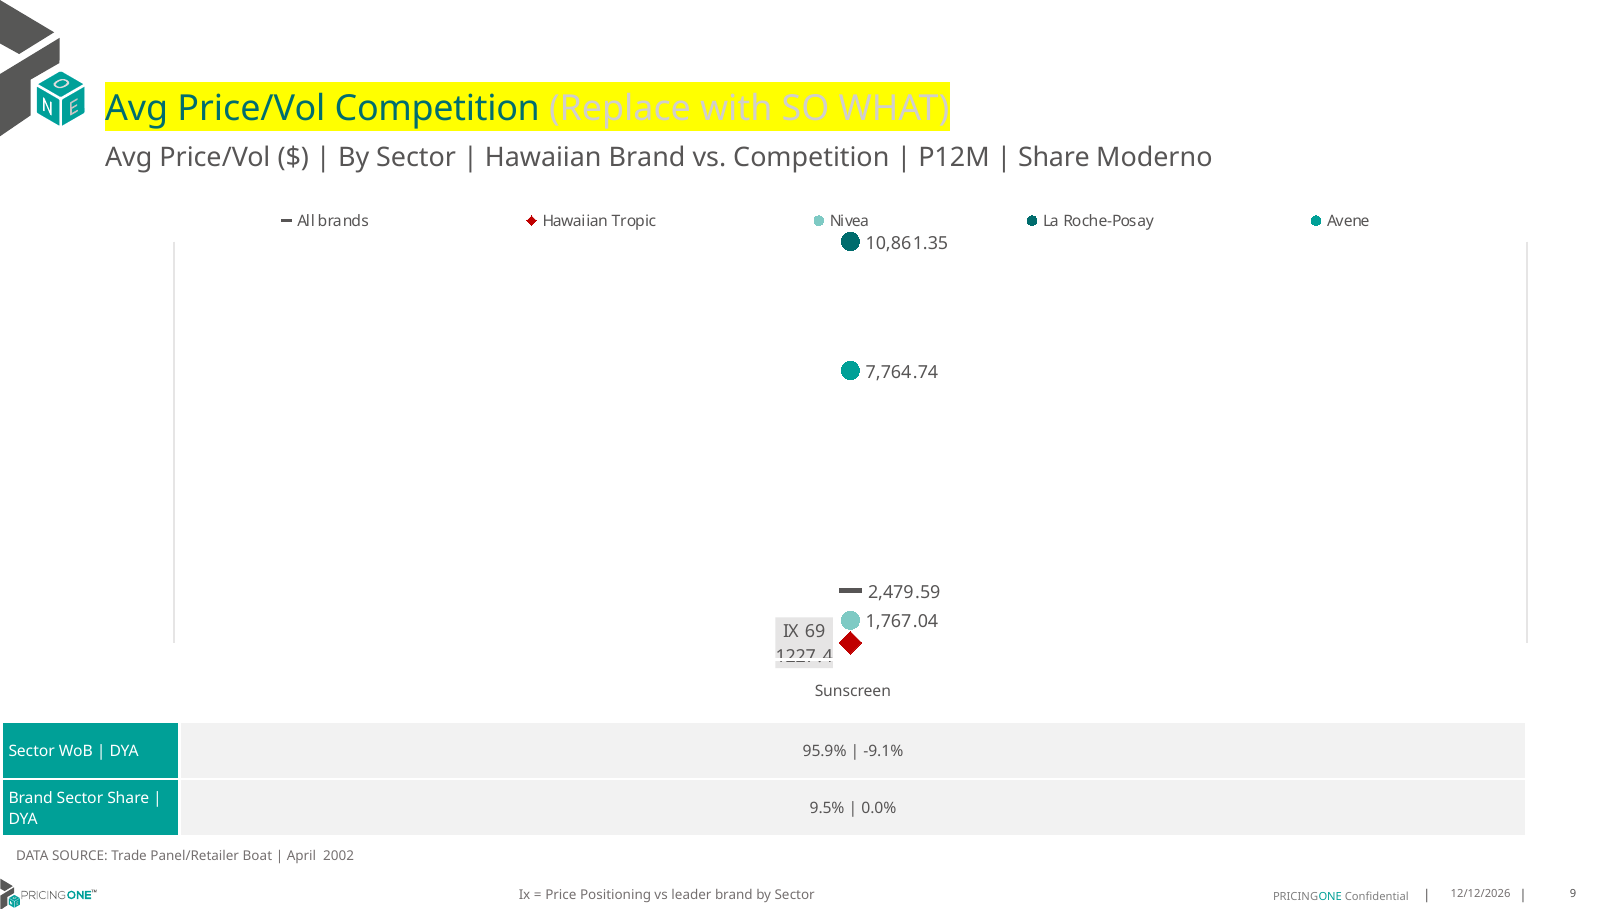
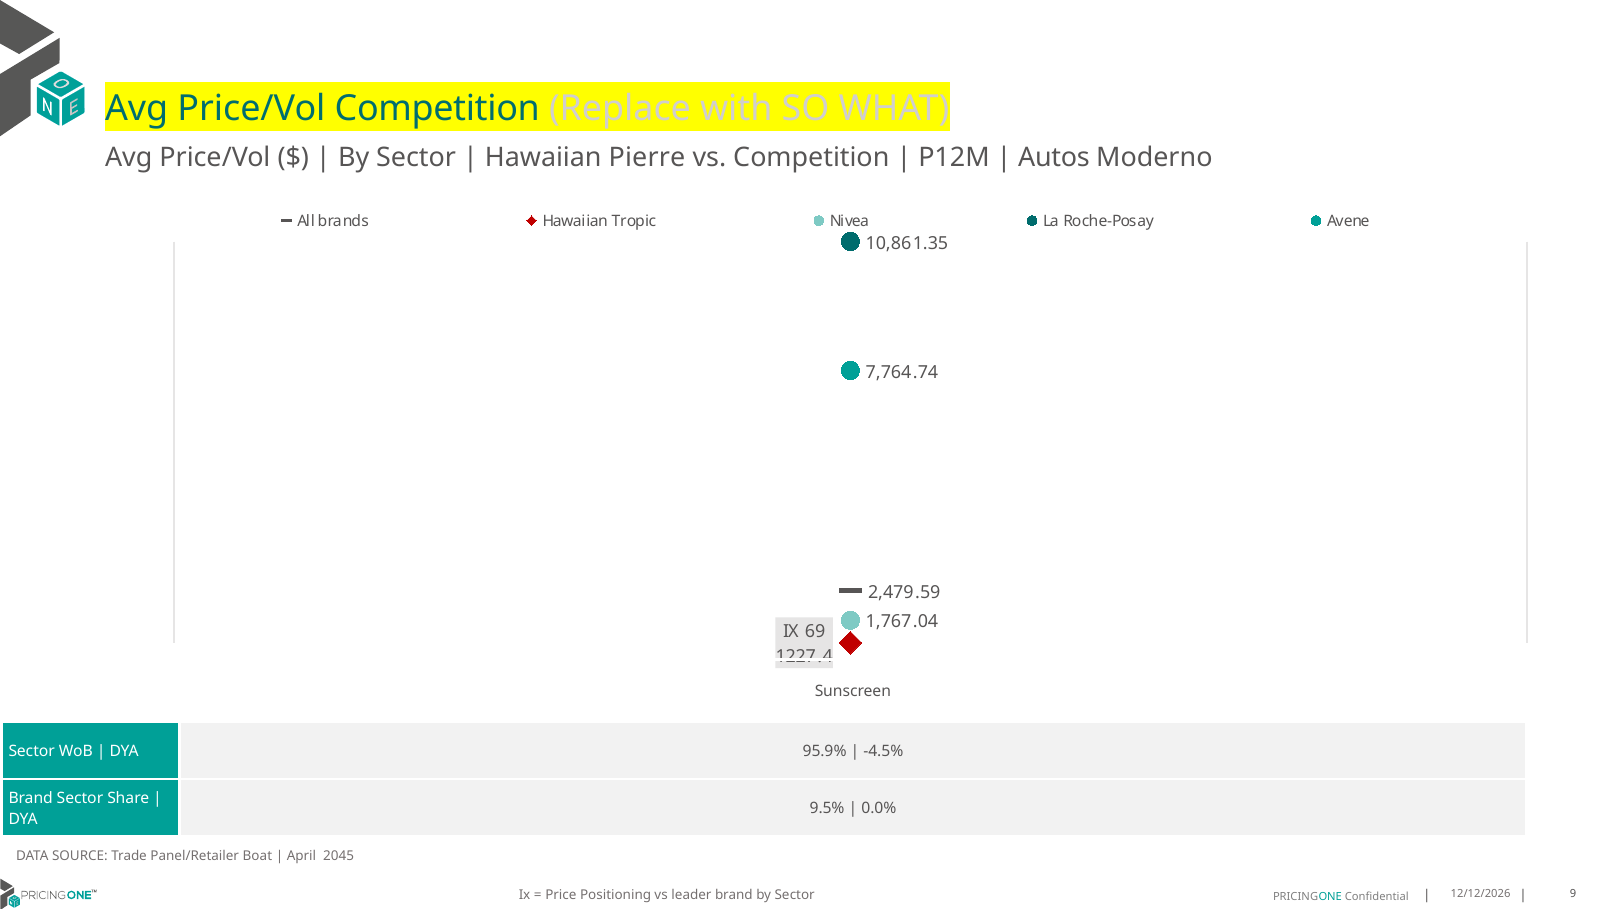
Hawaiian Brand: Brand -> Pierre
Share at (1054, 158): Share -> Autos
-9.1%: -9.1% -> -4.5%
2002: 2002 -> 2045
